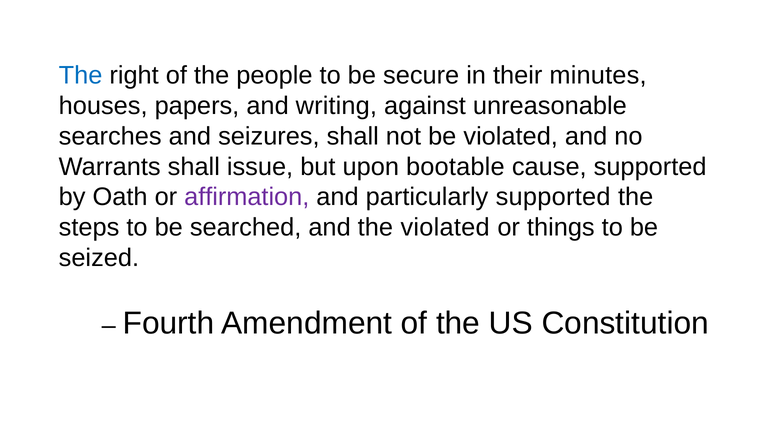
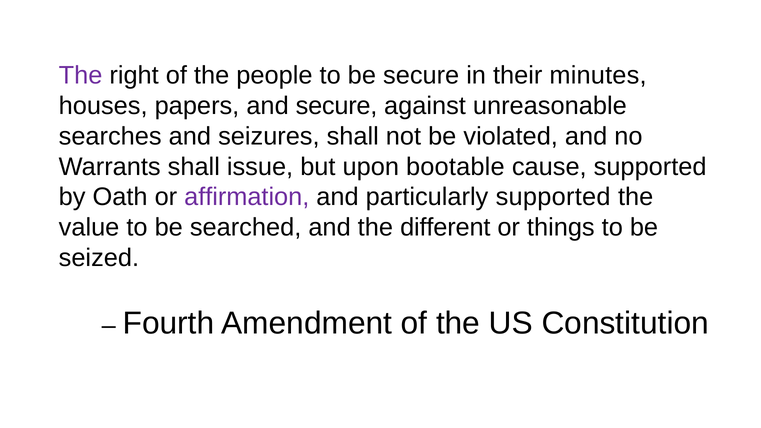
The at (81, 75) colour: blue -> purple
and writing: writing -> secure
steps: steps -> value
the violated: violated -> different
